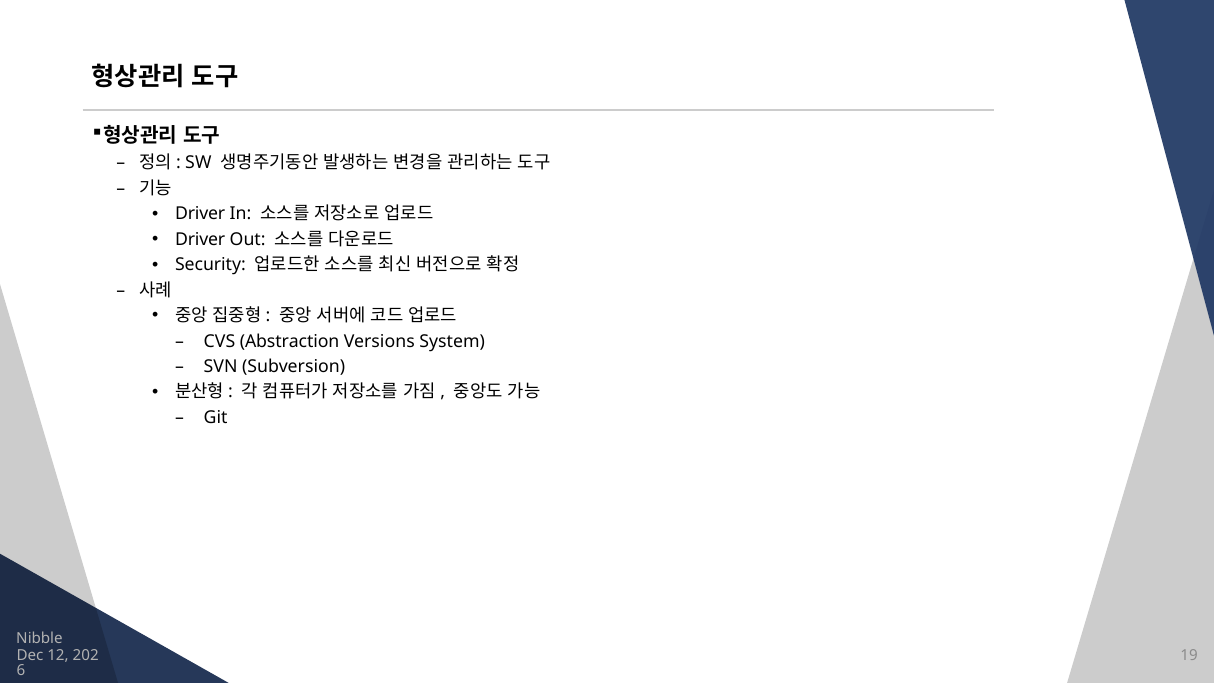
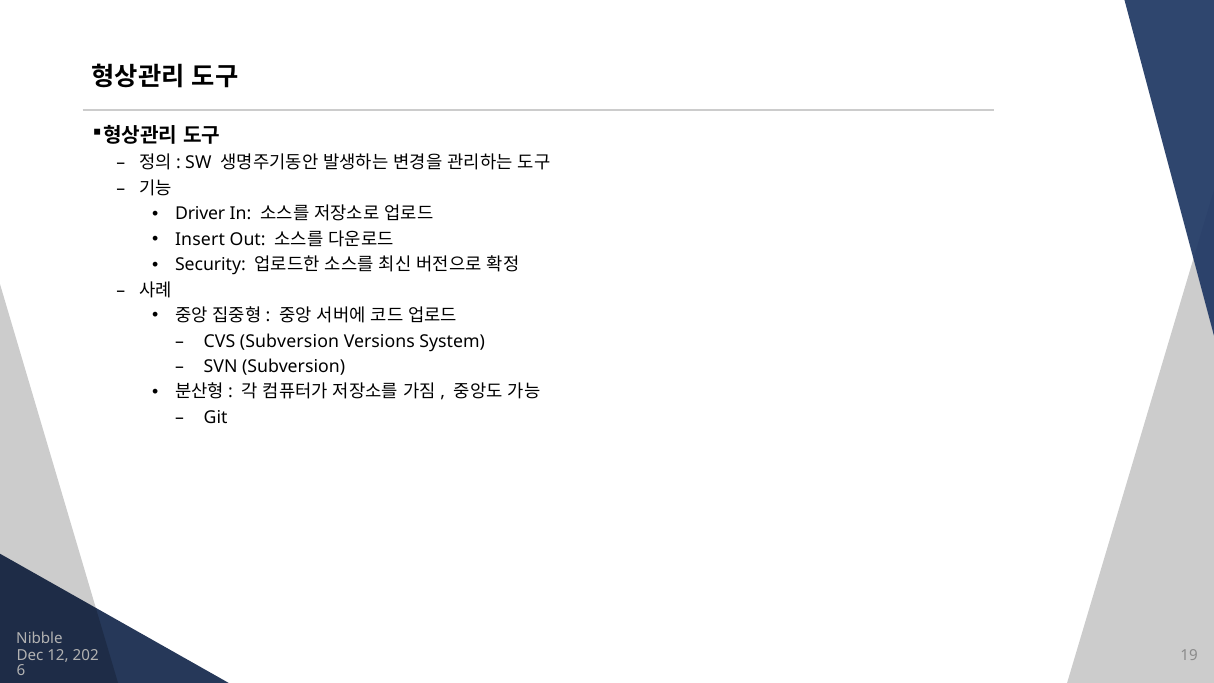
Driver at (200, 239): Driver -> Insert
CVS Abstraction: Abstraction -> Subversion
